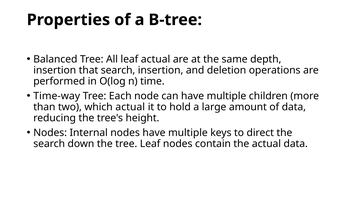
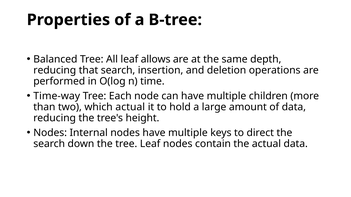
leaf actual: actual -> allows
insertion at (55, 70): insertion -> reducing
